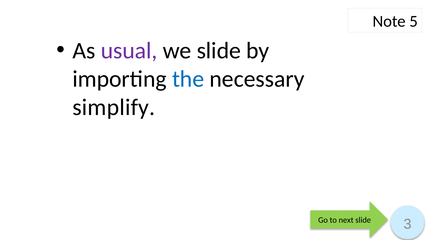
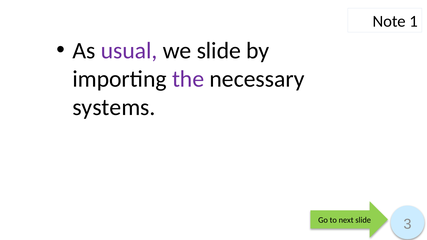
5: 5 -> 1
the colour: blue -> purple
simplify: simplify -> systems
